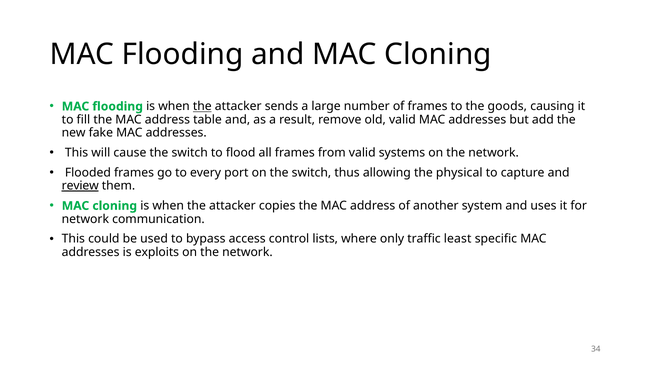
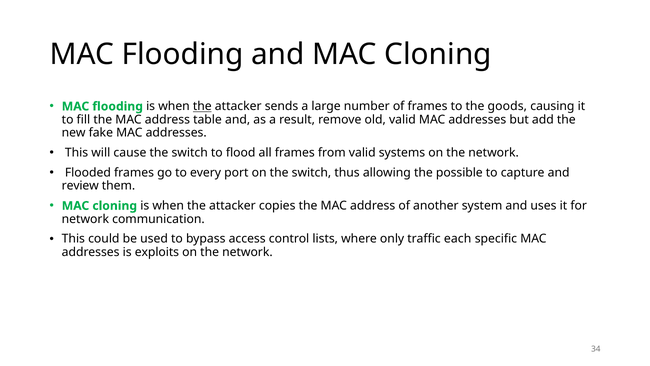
physical: physical -> possible
review underline: present -> none
least: least -> each
